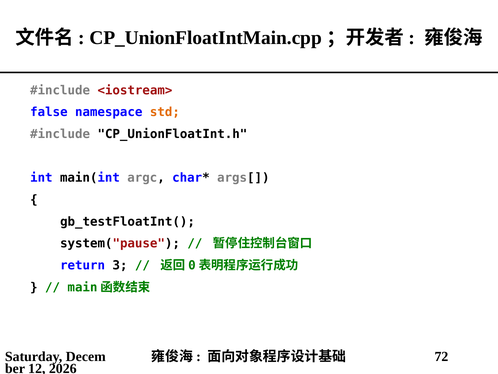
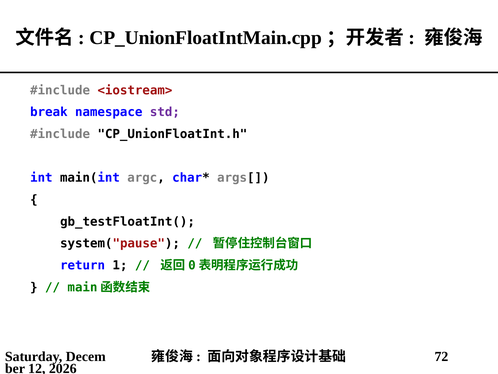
false: false -> break
std colour: orange -> purple
3: 3 -> 1
